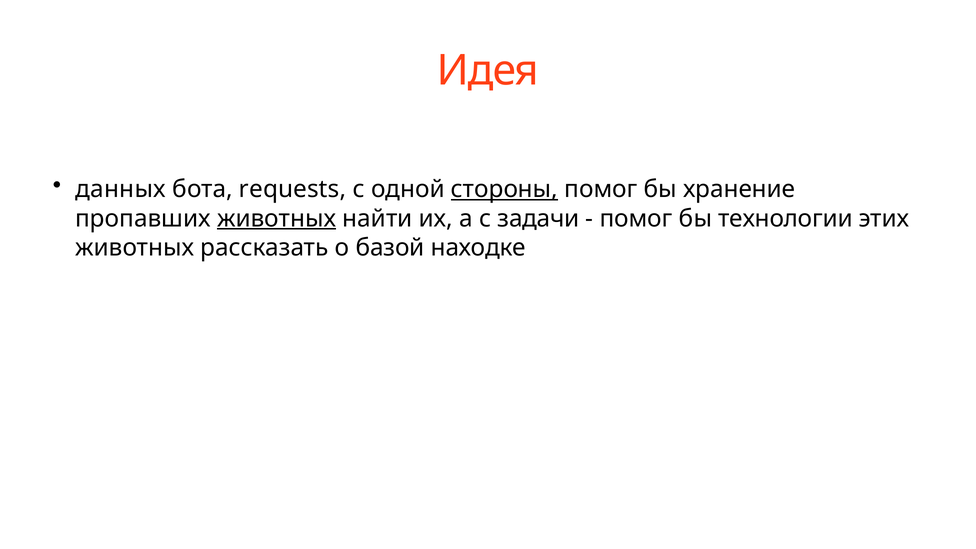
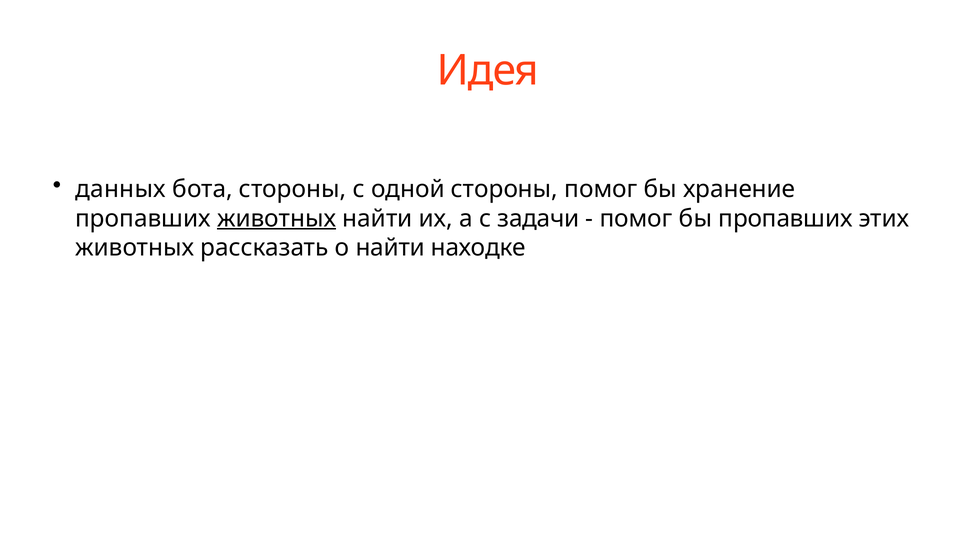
бота requests: requests -> стороны
стороны at (504, 189) underline: present -> none
бы технологии: технологии -> пропавших
о базой: базой -> найти
